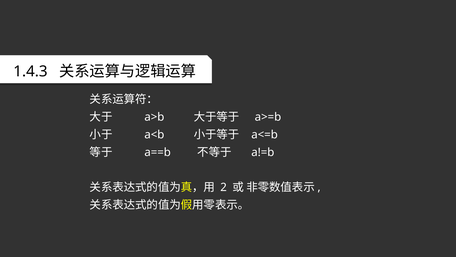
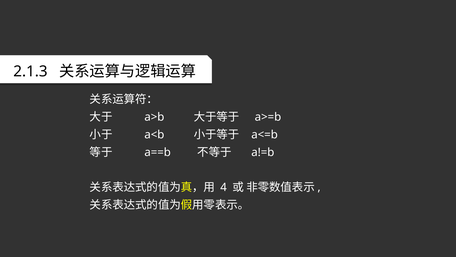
1.4.3: 1.4.3 -> 2.1.3
2: 2 -> 4
